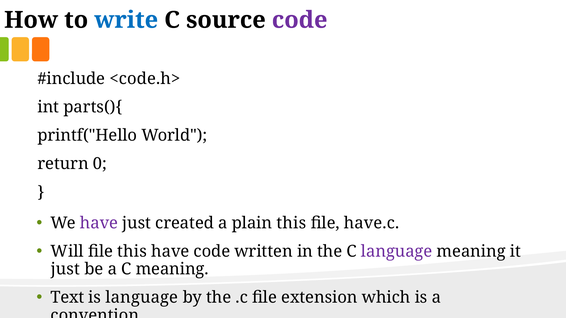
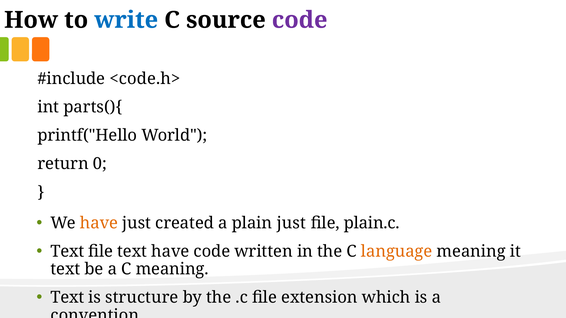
have at (99, 223) colour: purple -> orange
plain this: this -> just
have.c: have.c -> plain.c
Will at (67, 252): Will -> Text
file this: this -> text
language at (397, 252) colour: purple -> orange
just at (65, 270): just -> text
is language: language -> structure
